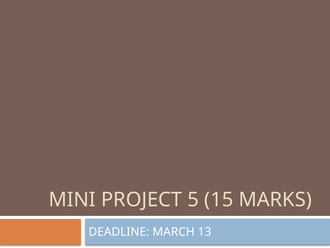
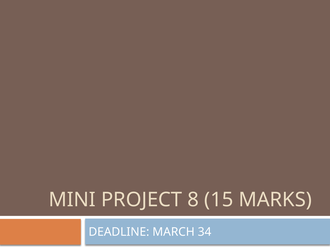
5: 5 -> 8
13: 13 -> 34
